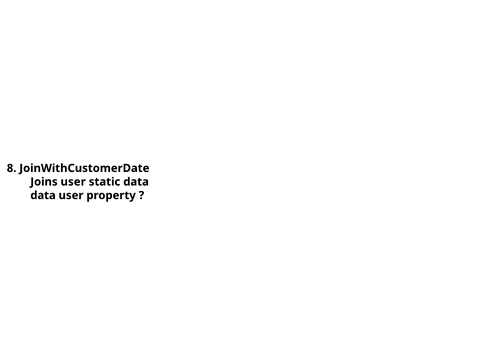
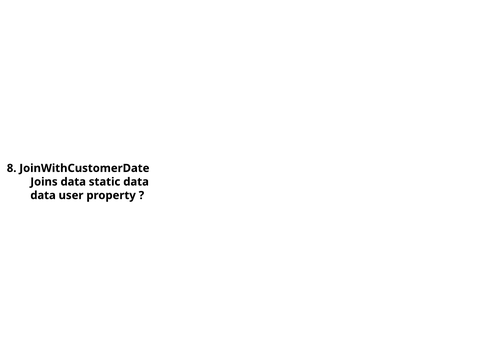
Joins user: user -> data
